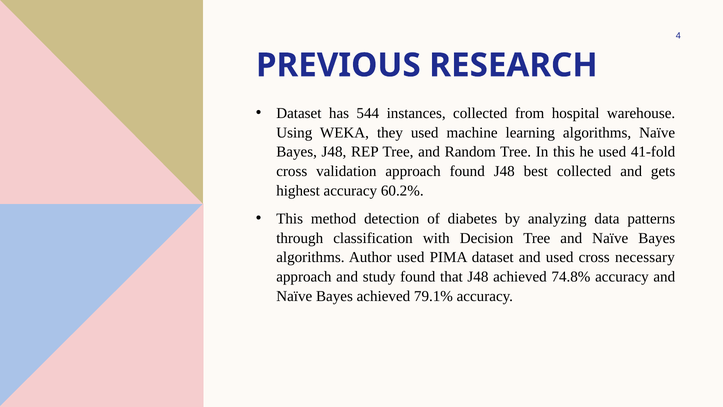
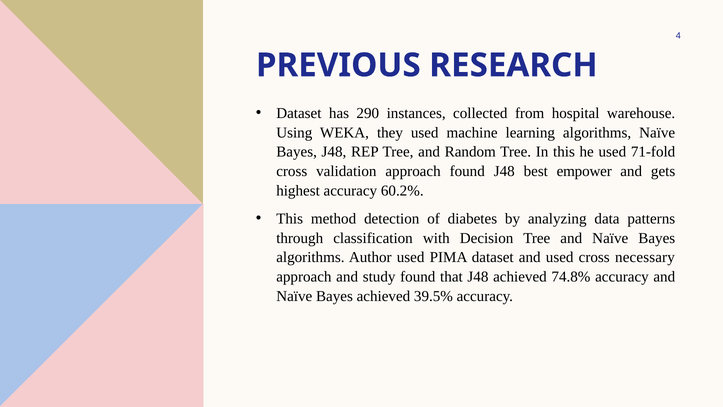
544: 544 -> 290
41-fold: 41-fold -> 71-fold
best collected: collected -> empower
79.1%: 79.1% -> 39.5%
